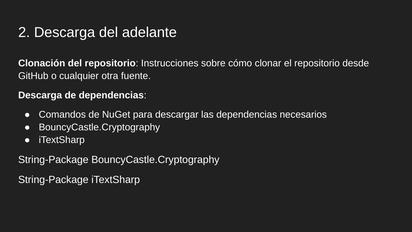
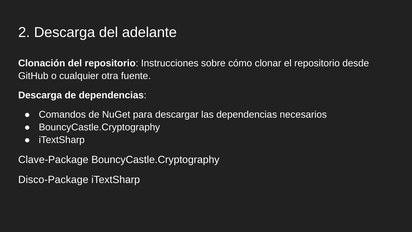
String-Package at (53, 160): String-Package -> Clave-Package
String-Package at (53, 180): String-Package -> Disco-Package
